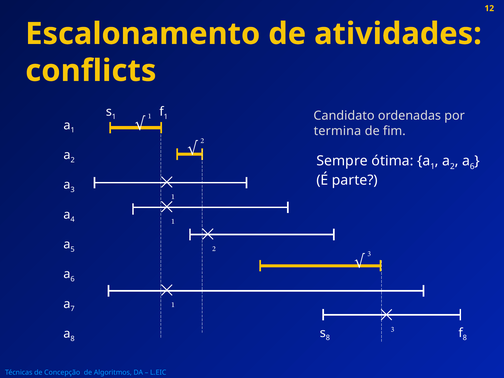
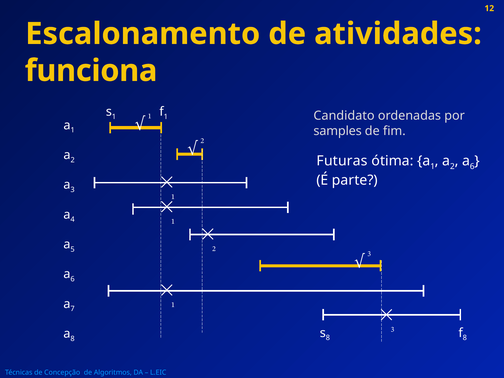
conflicts: conflicts -> funciona
termina: termina -> samples
Sempre: Sempre -> Futuras
